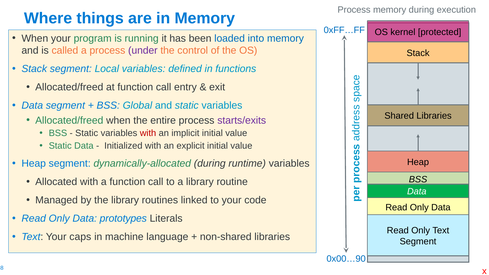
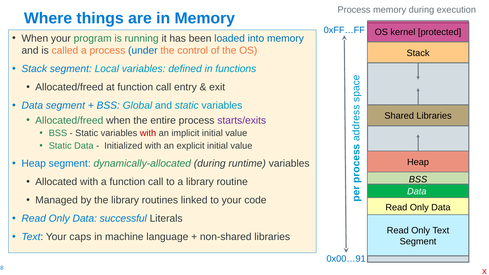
under colour: purple -> blue
prototypes: prototypes -> successful
0x00…90: 0x00…90 -> 0x00…91
